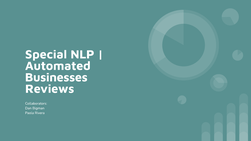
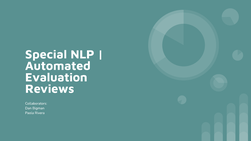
Businesses: Businesses -> Evaluation
